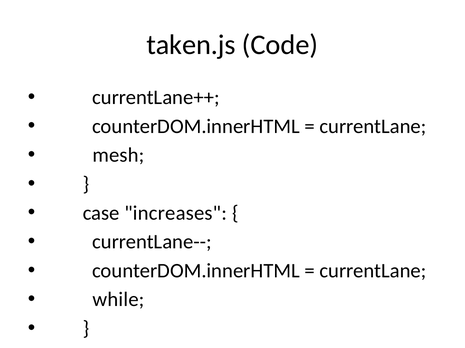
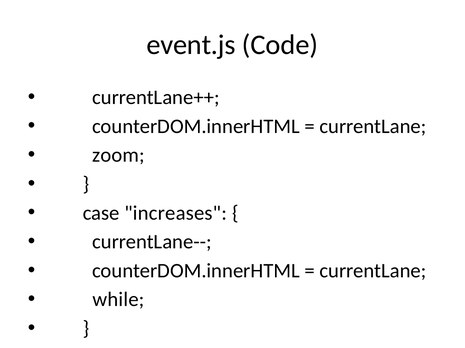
taken.js: taken.js -> event.js
mesh at (118, 155): mesh -> zoom
